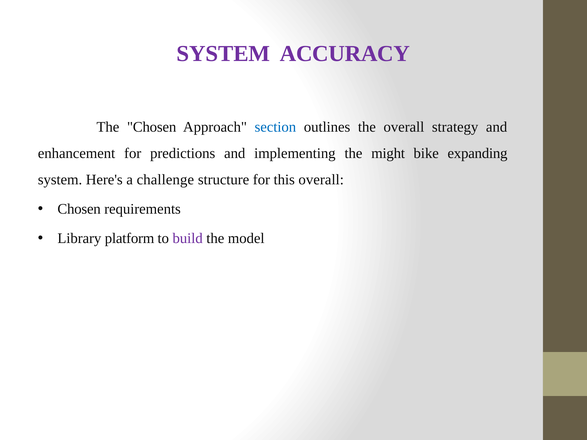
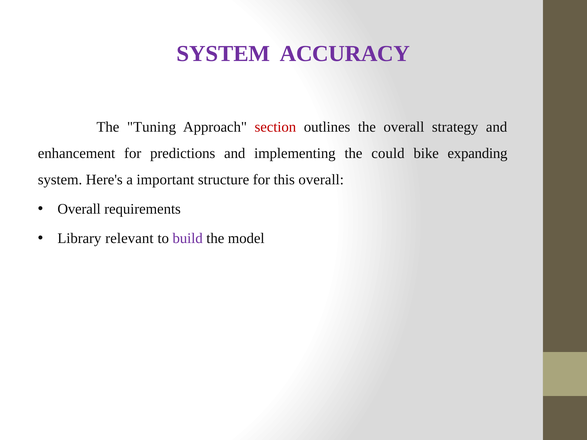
The Chosen: Chosen -> Tuning
section colour: blue -> red
might: might -> could
challenge: challenge -> important
Chosen at (79, 209): Chosen -> Overall
platform: platform -> relevant
